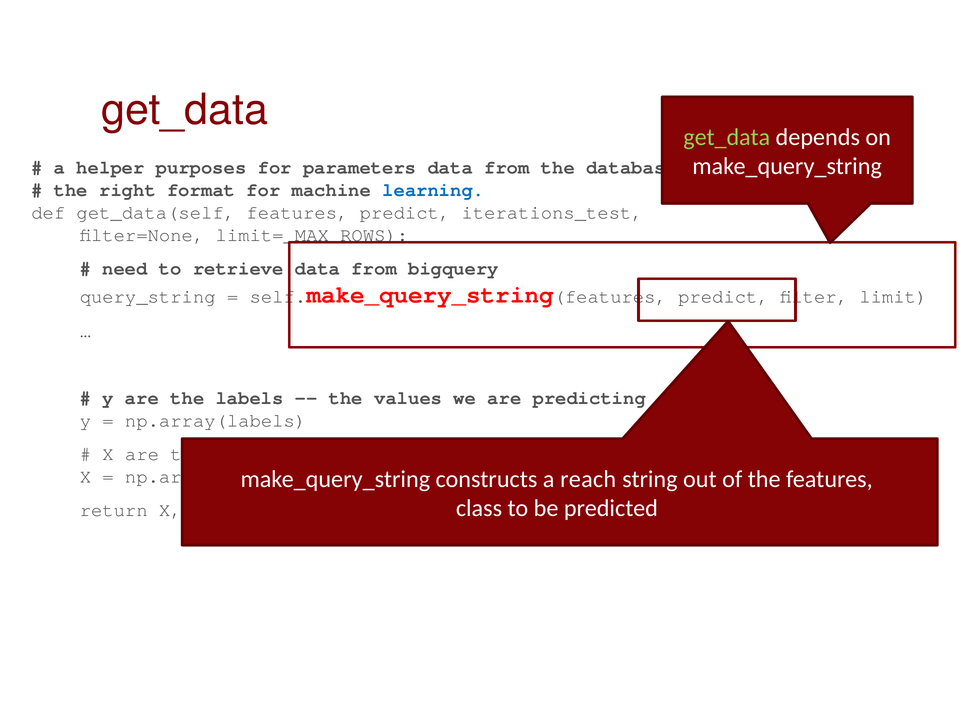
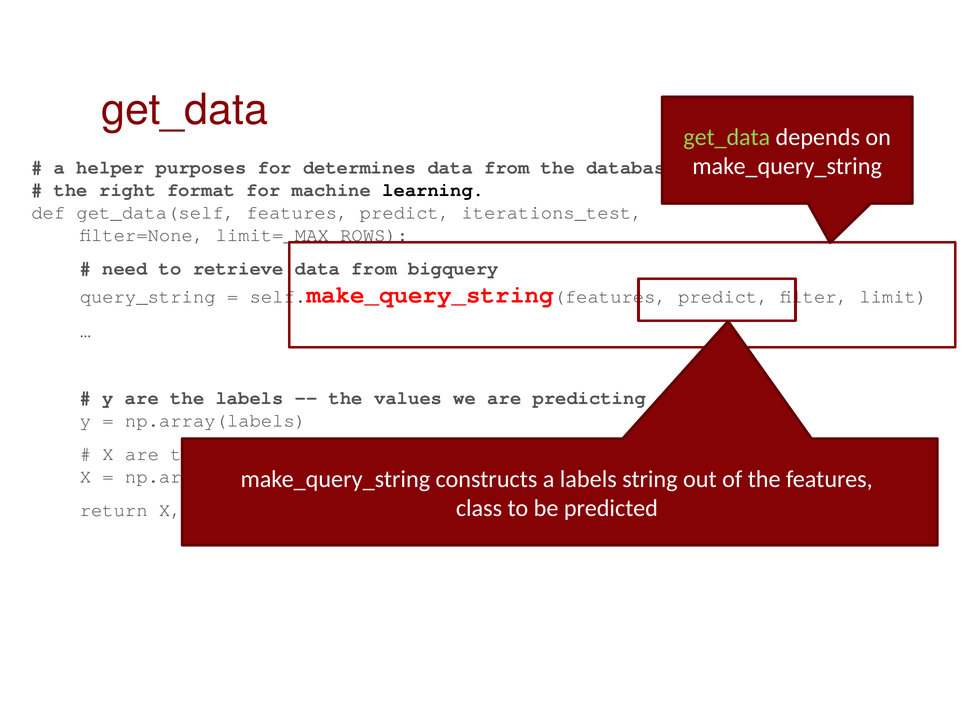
parameters: parameters -> determines
learning colour: blue -> black
a reach: reach -> labels
